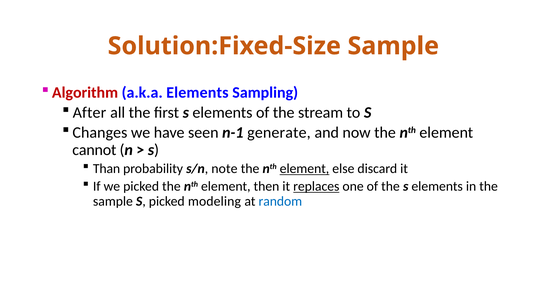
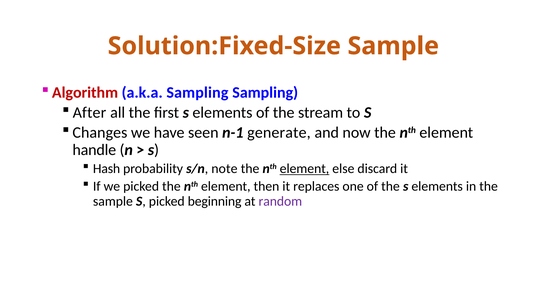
a.k.a Elements: Elements -> Sampling
cannot: cannot -> handle
Than: Than -> Hash
replaces underline: present -> none
modeling: modeling -> beginning
random colour: blue -> purple
